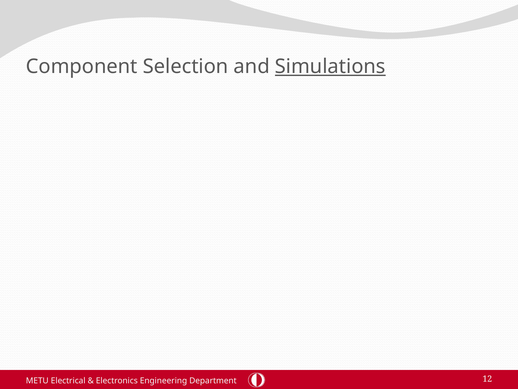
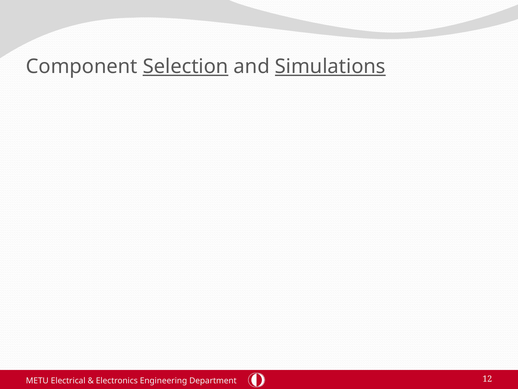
Selection underline: none -> present
